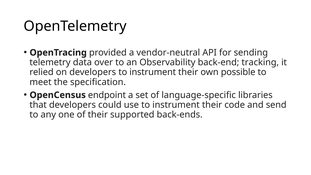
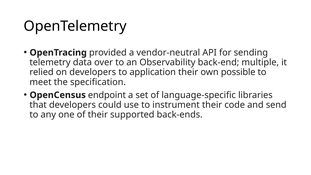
tracking: tracking -> multiple
developers to instrument: instrument -> application
